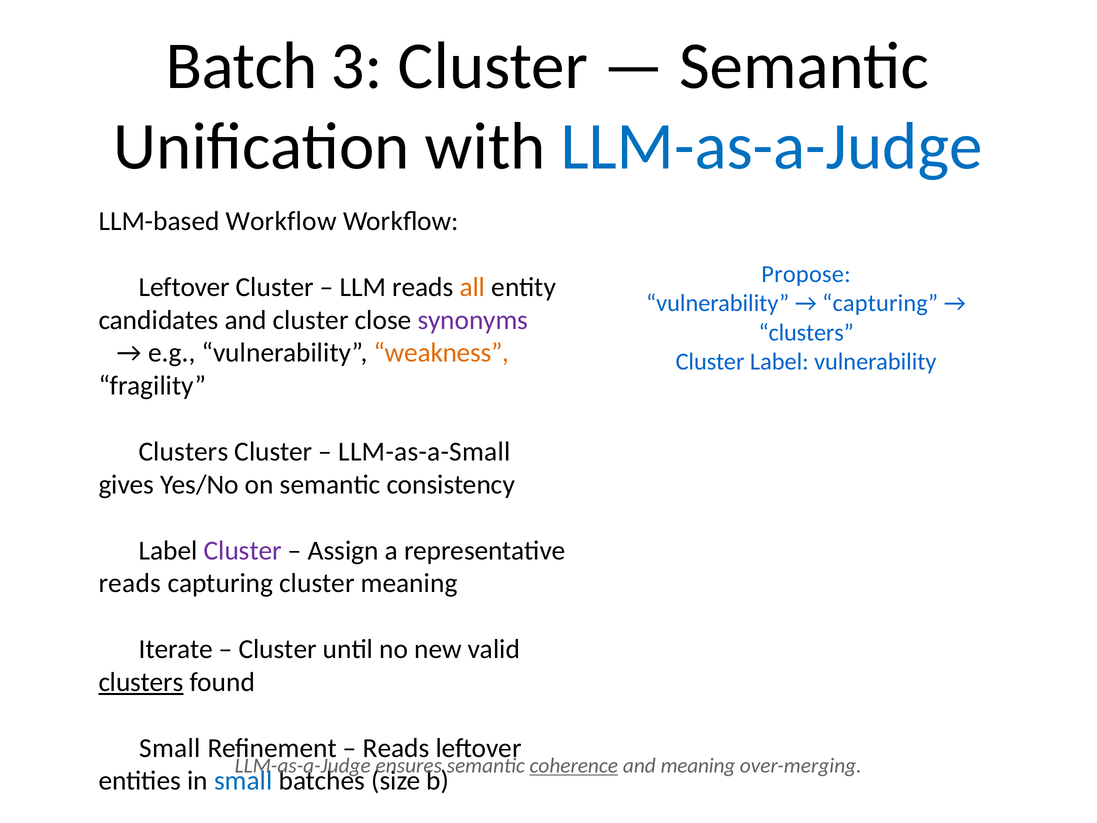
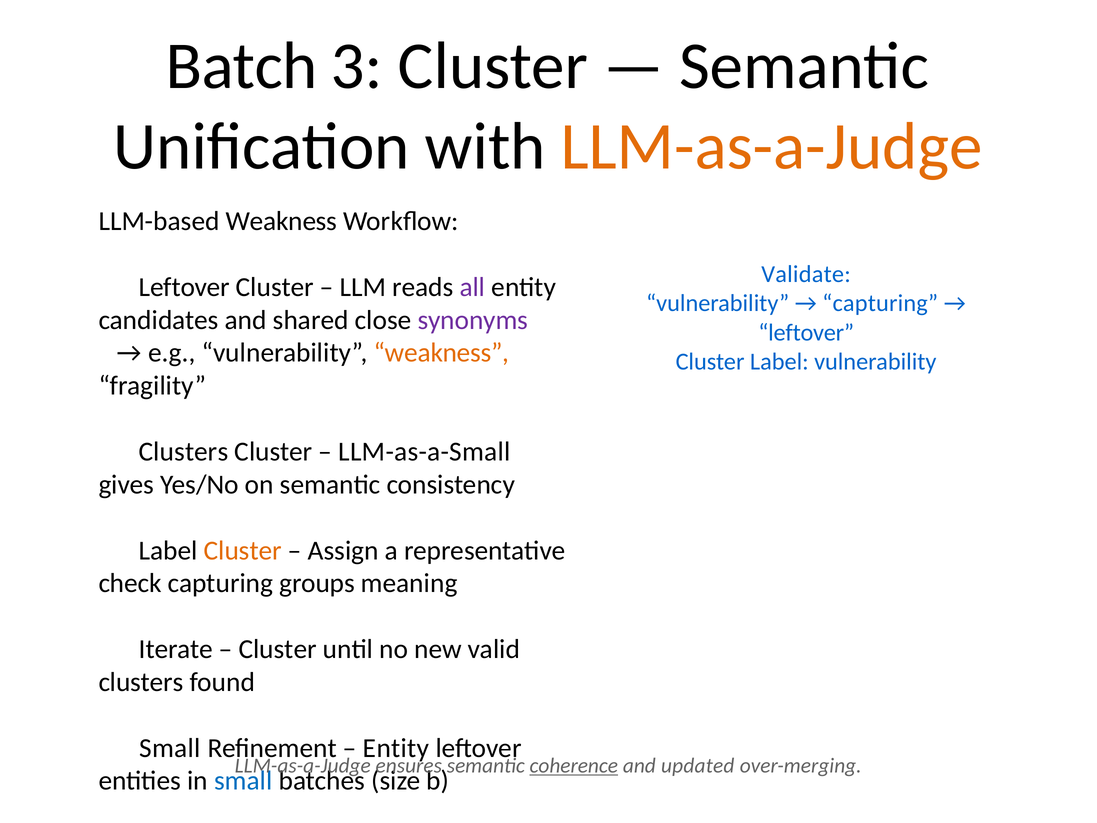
LLM-as-a-Judge at (772, 146) colour: blue -> orange
LLM-based Workflow: Workflow -> Weakness
Propose: Propose -> Validate
all at (472, 287) colour: orange -> purple
and cluster: cluster -> shared
clusters at (806, 332): clusters -> leftover
Cluster at (243, 550) colour: purple -> orange
reads at (130, 583): reads -> check
capturing cluster: cluster -> groups
clusters at (141, 682) underline: present -> none
Reads at (396, 748): Reads -> Entity
and meaning: meaning -> updated
